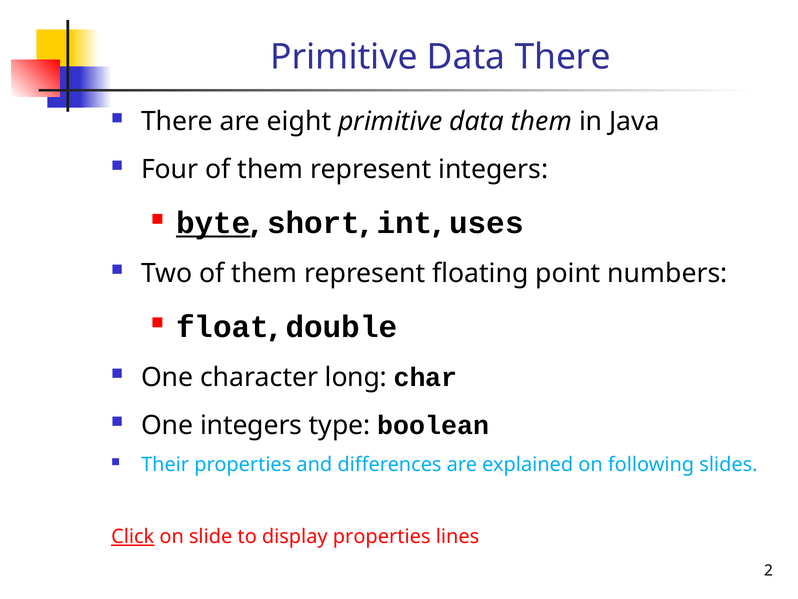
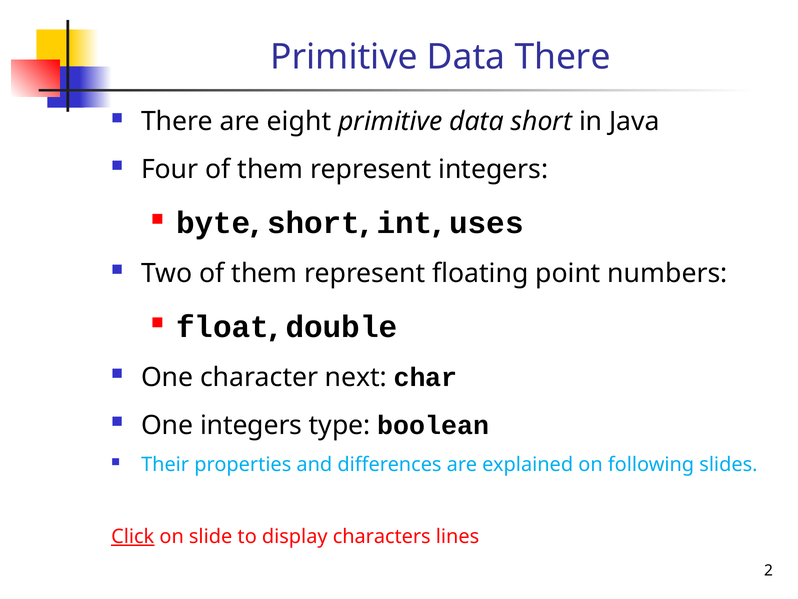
data them: them -> short
byte underline: present -> none
long: long -> next
display properties: properties -> characters
